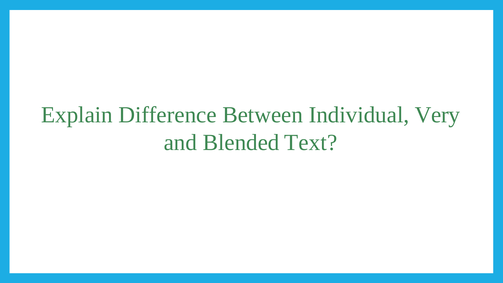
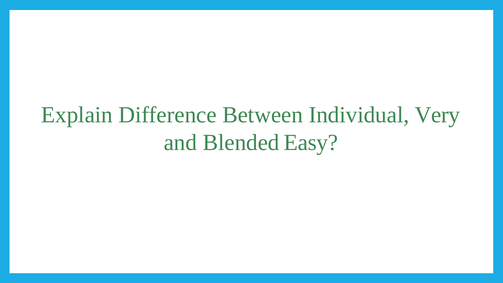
Text: Text -> Easy
